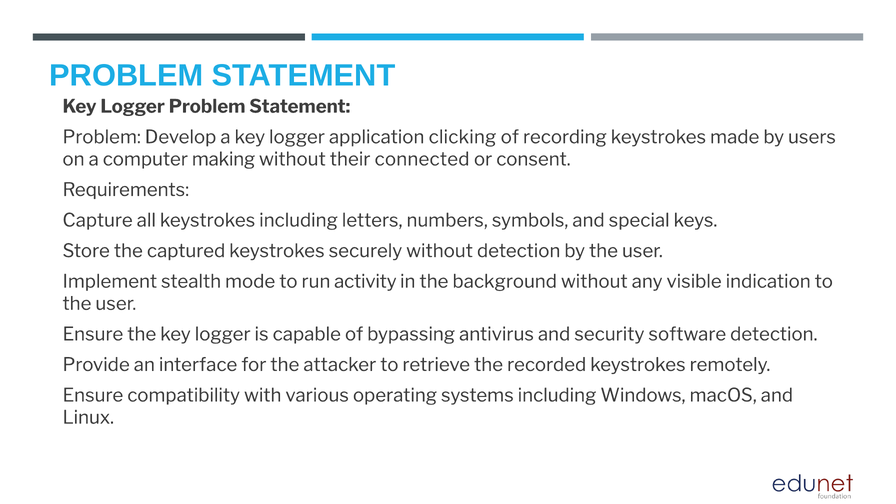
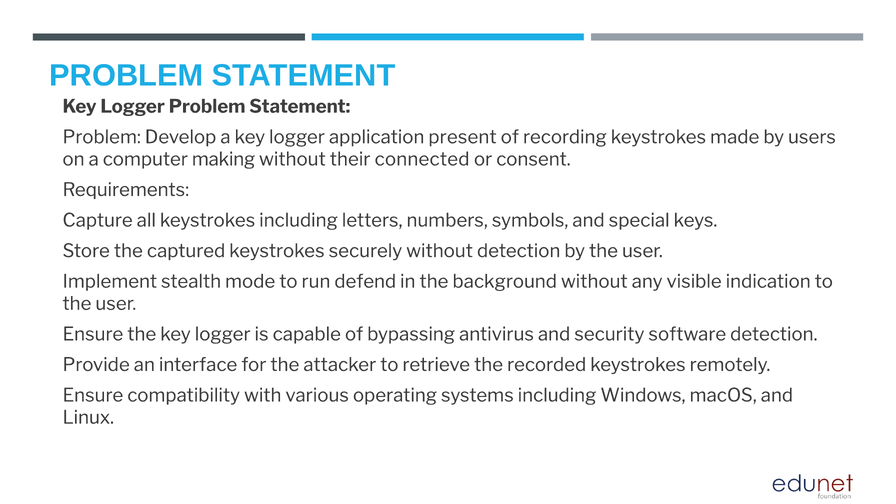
clicking: clicking -> present
activity: activity -> defend
